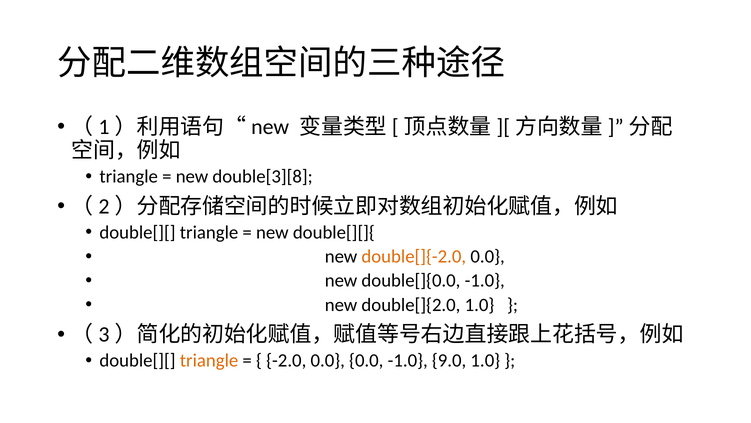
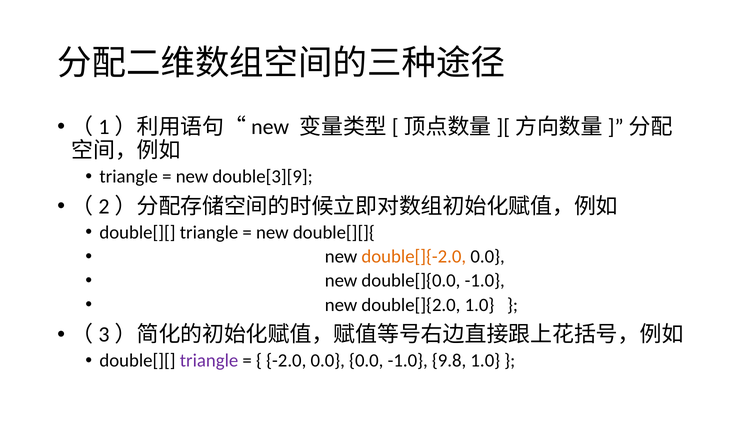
double[3][8: double[3][8 -> double[3][9
triangle at (209, 360) colour: orange -> purple
9.0: 9.0 -> 9.8
